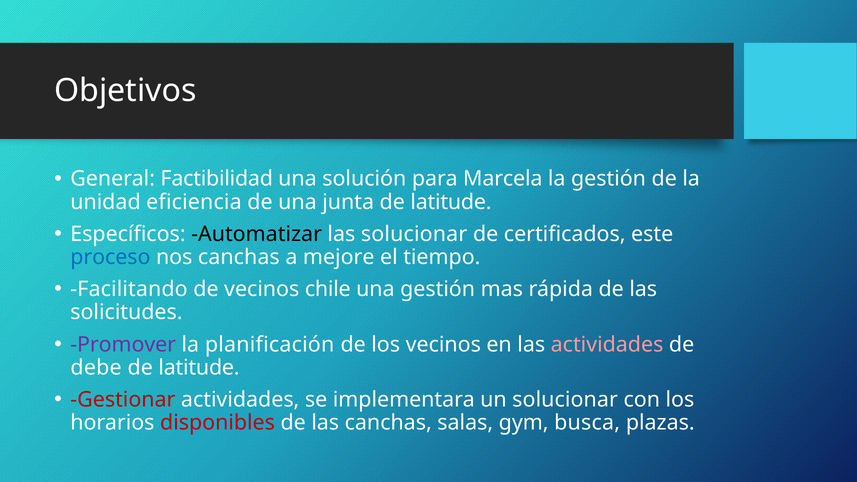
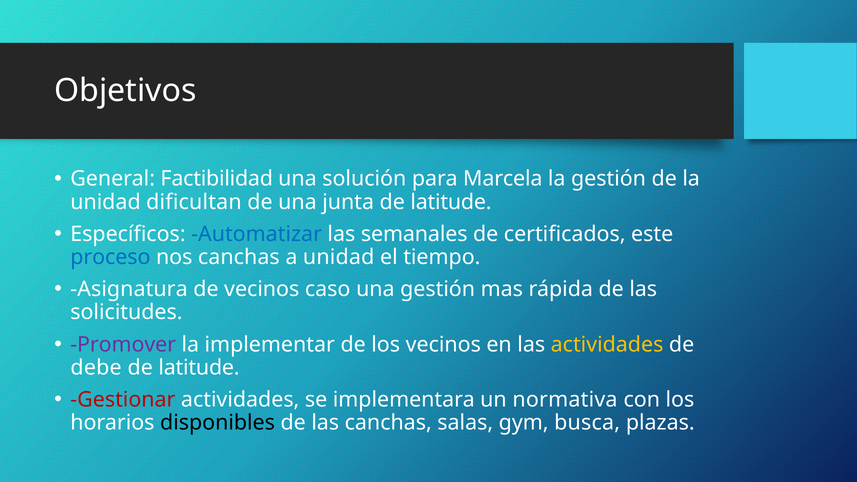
eficiencia: eficiencia -> dificultan
Automatizar colour: black -> blue
las solucionar: solucionar -> semanales
a mejore: mejore -> unidad
Facilitando: Facilitando -> Asignatura
chile: chile -> caso
planificación: planificación -> implementar
actividades at (607, 344) colour: pink -> yellow
un solucionar: solucionar -> normativa
disponibles colour: red -> black
